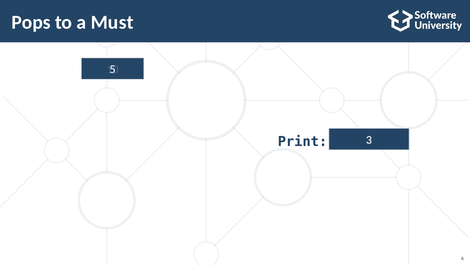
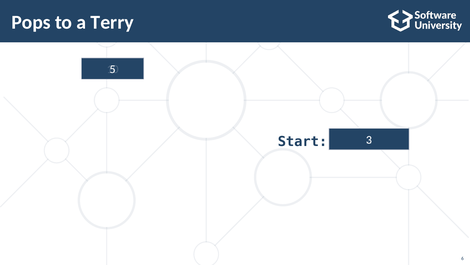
Must: Must -> Terry
Print: Print -> Start
